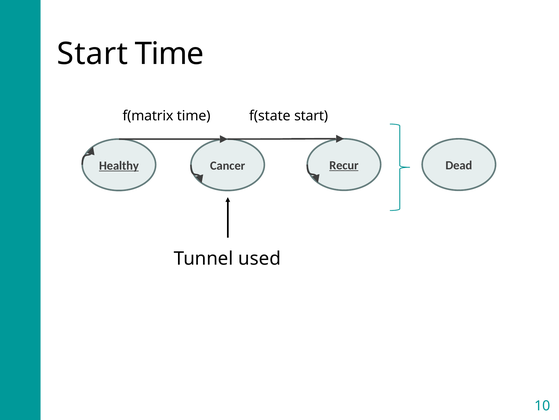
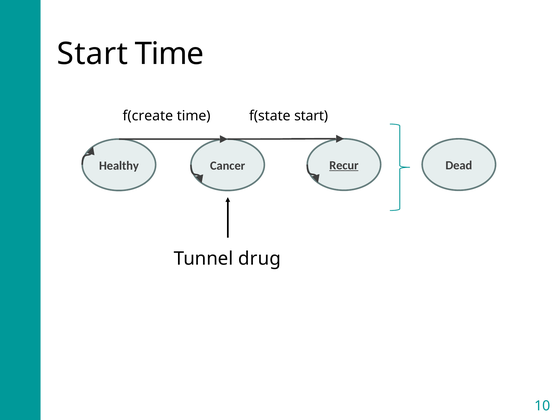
f(matrix: f(matrix -> f(create
Healthy underline: present -> none
used: used -> drug
